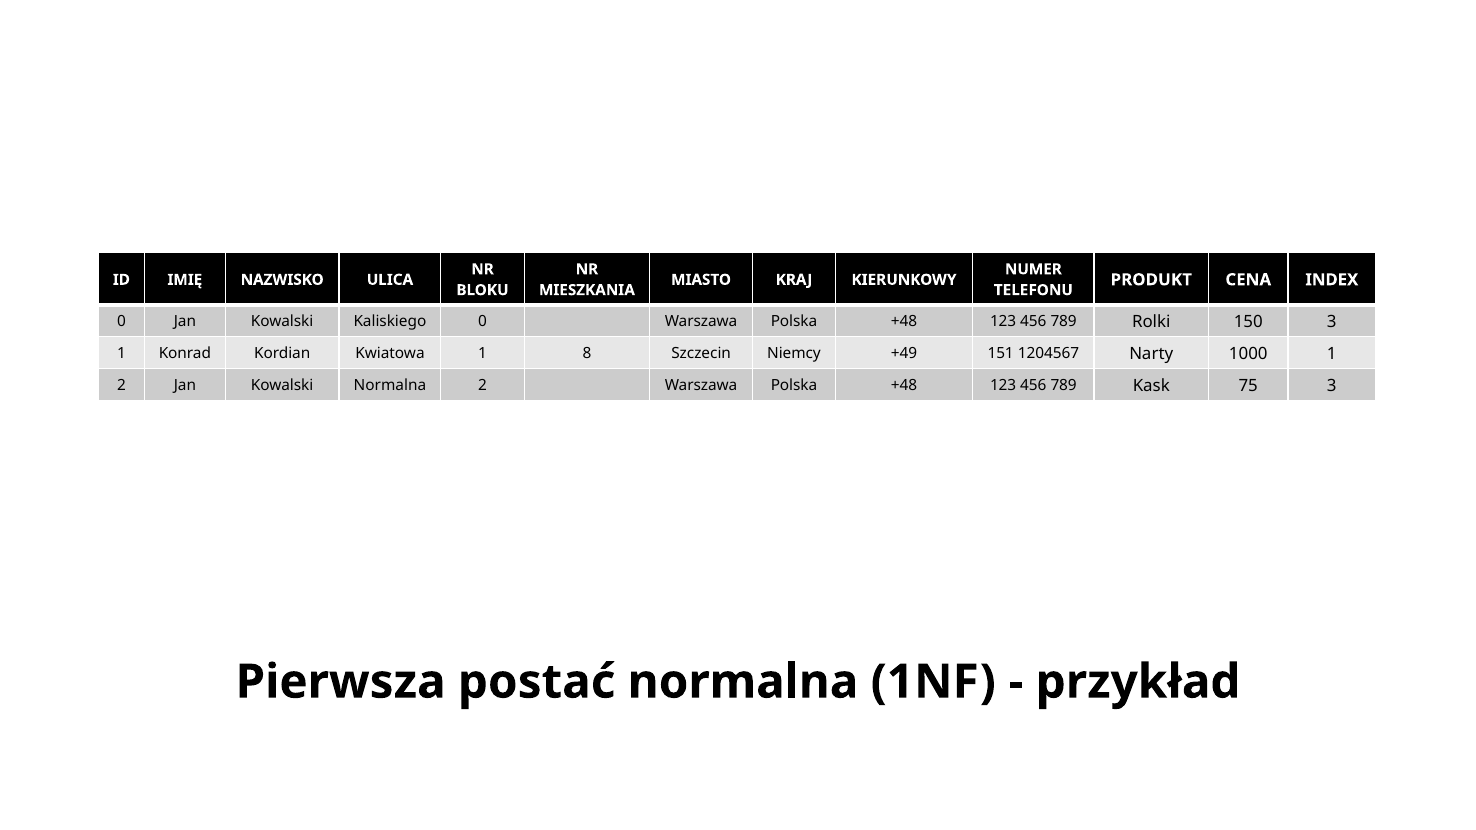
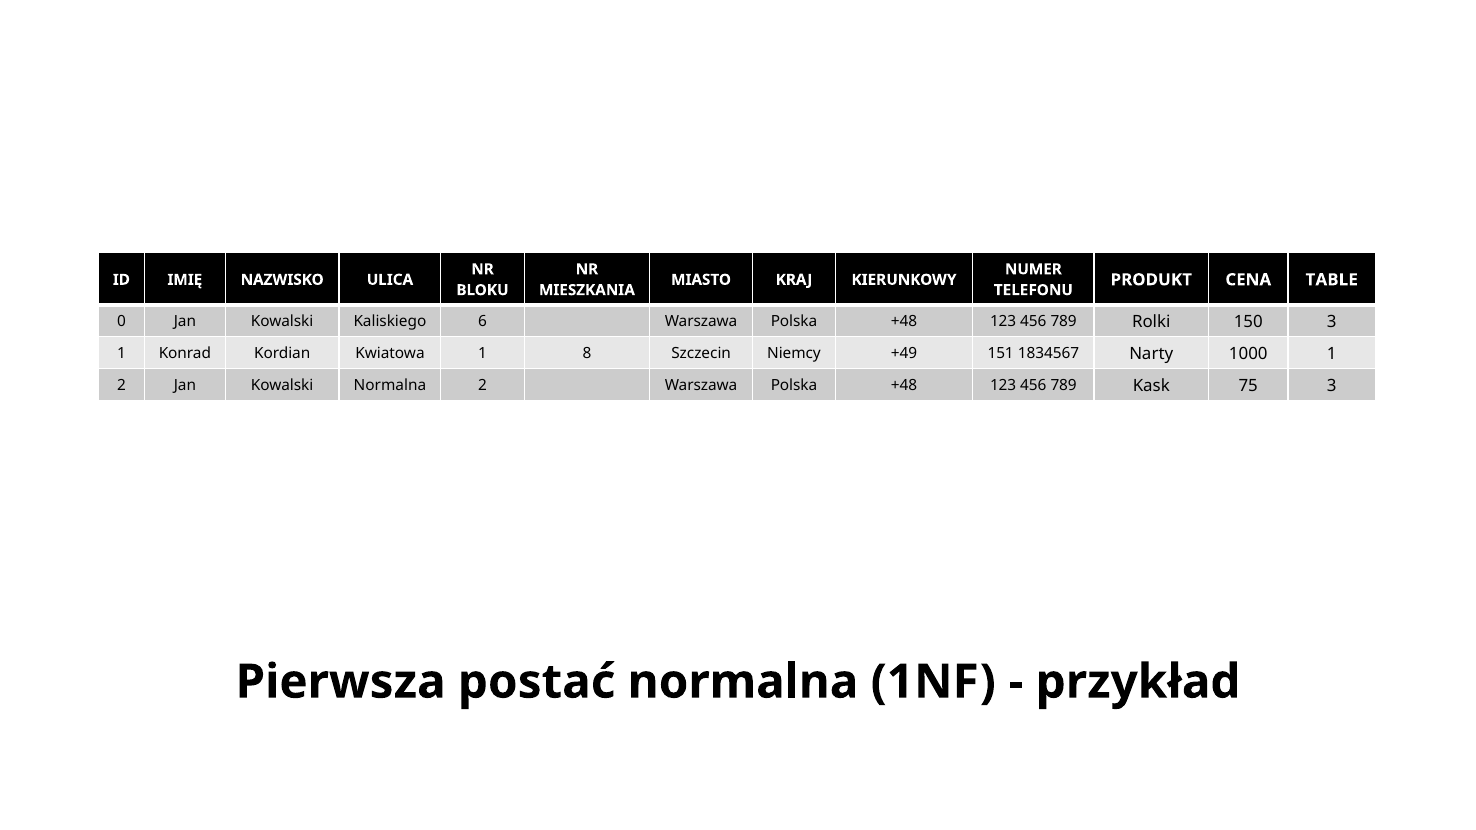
INDEX: INDEX -> TABLE
Kaliskiego 0: 0 -> 6
1204567: 1204567 -> 1834567
